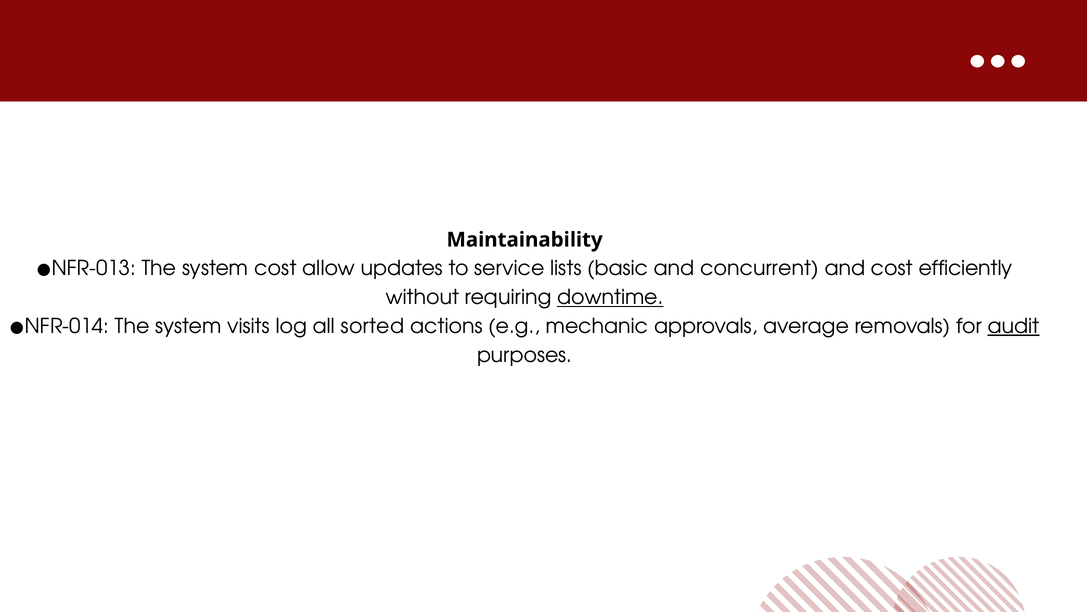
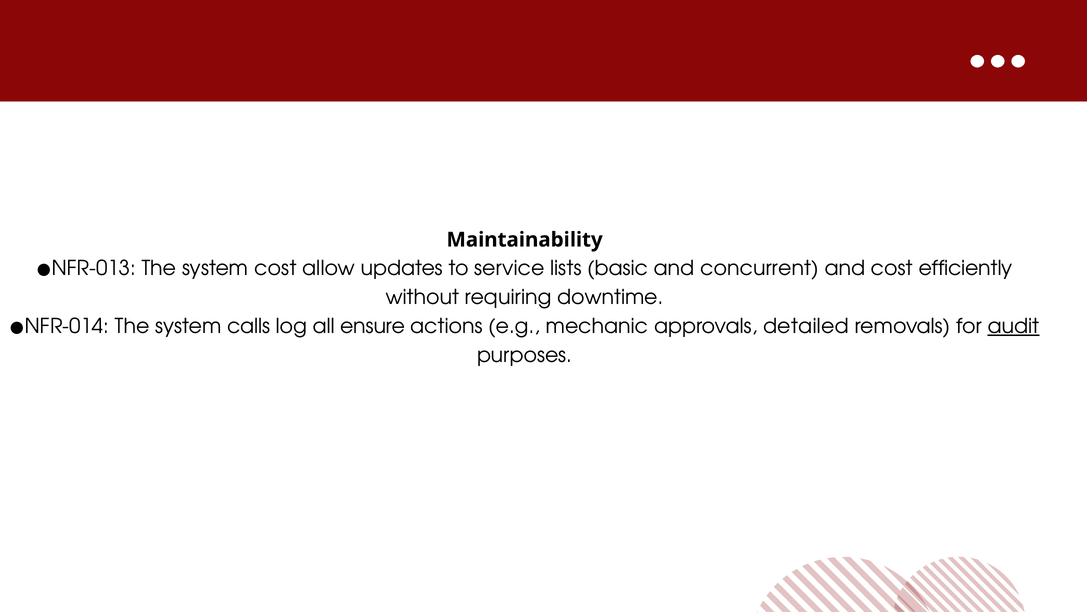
downtime underline: present -> none
visits: visits -> calls
sorted: sorted -> ensure
average: average -> detailed
